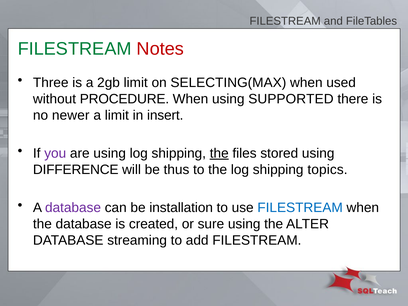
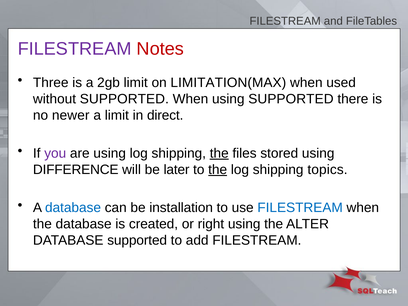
FILESTREAM at (75, 49) colour: green -> purple
SELECTING(MAX: SELECTING(MAX -> LIMITATION(MAX
without PROCEDURE: PROCEDURE -> SUPPORTED
insert: insert -> direct
thus: thus -> later
the at (218, 170) underline: none -> present
database at (73, 208) colour: purple -> blue
sure: sure -> right
DATABASE streaming: streaming -> supported
